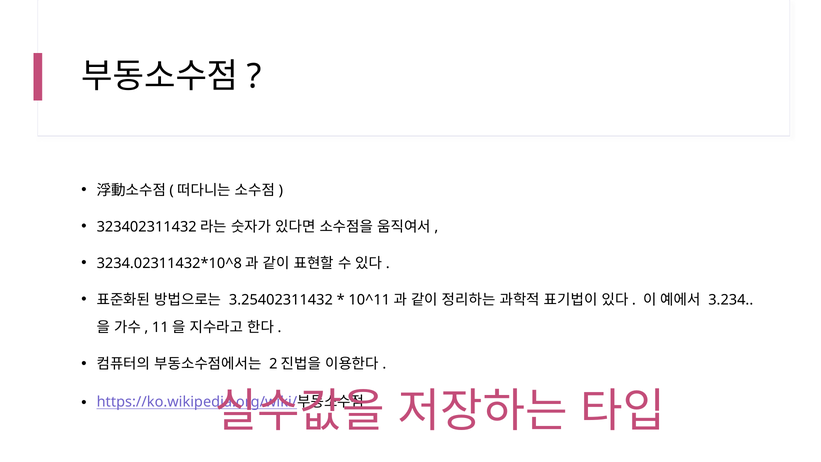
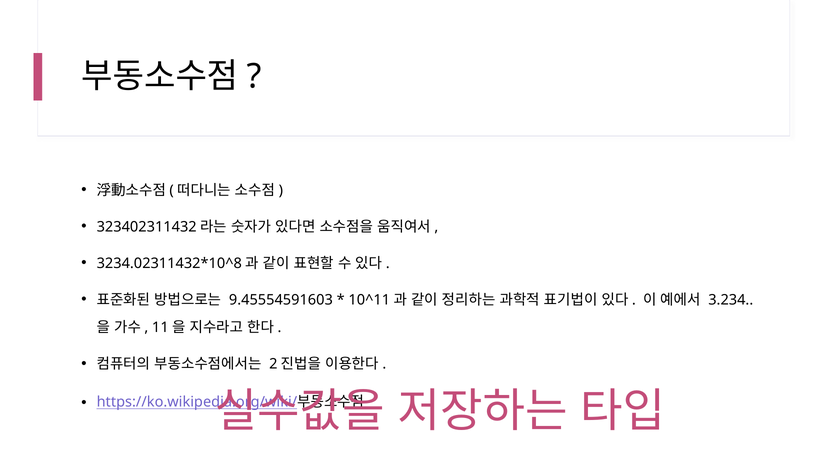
3.25402311432: 3.25402311432 -> 9.45554591603
